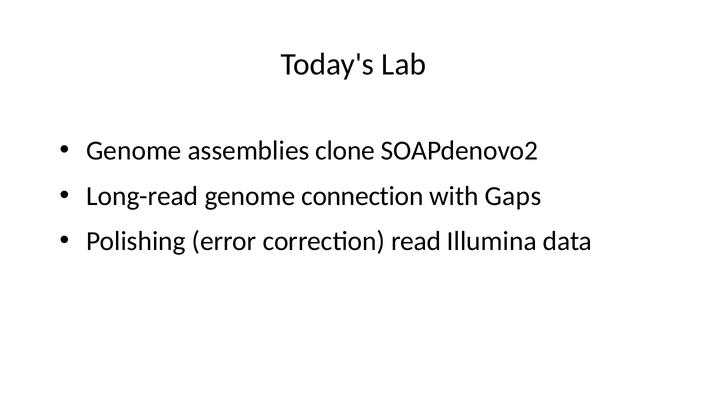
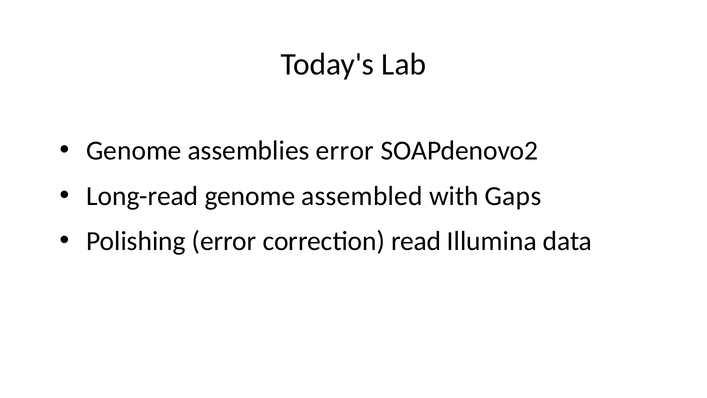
assemblies clone: clone -> error
connection: connection -> assembled
